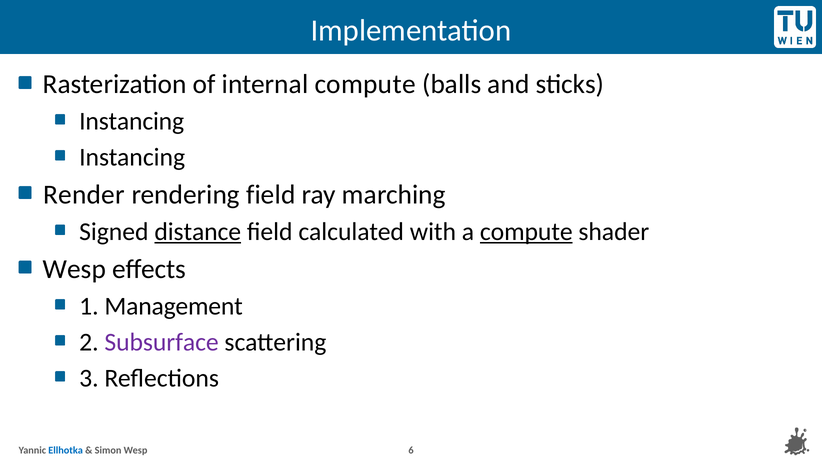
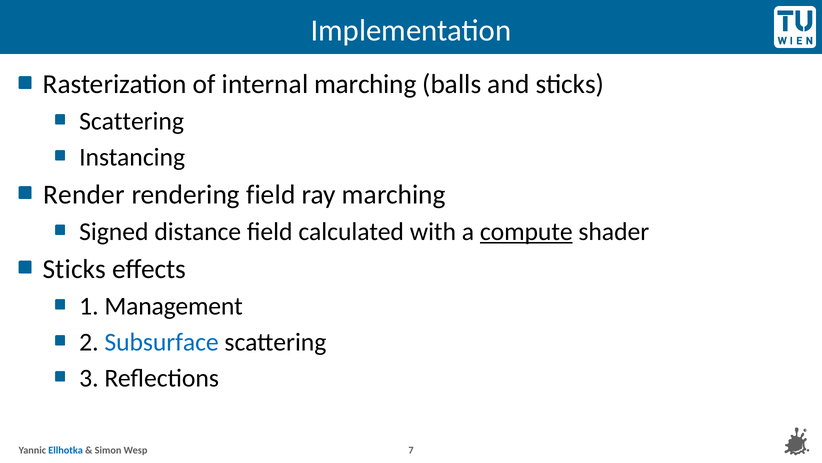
internal compute: compute -> marching
Instancing at (132, 121): Instancing -> Scattering
distance underline: present -> none
Wesp at (74, 269): Wesp -> Sticks
Subsurface colour: purple -> blue
6: 6 -> 7
